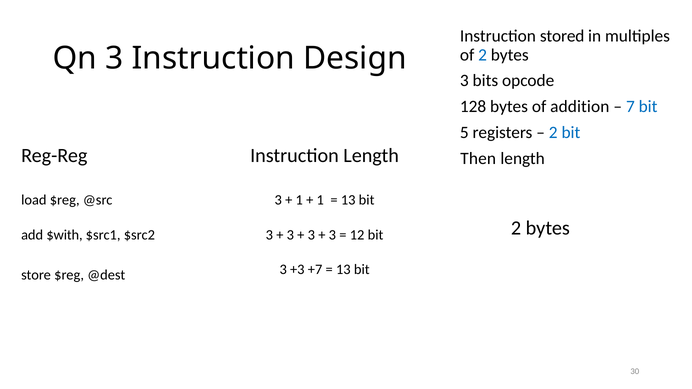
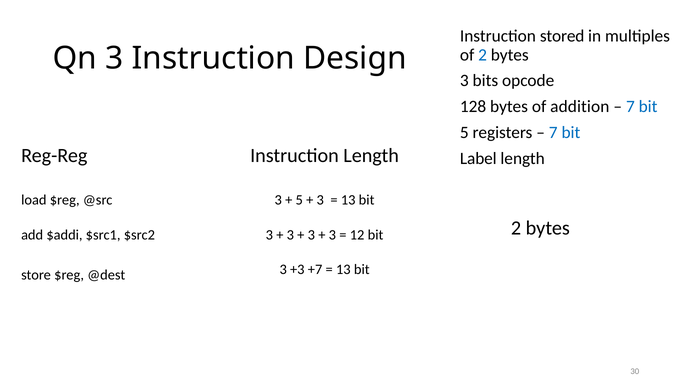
2 at (553, 133): 2 -> 7
Then: Then -> Label
1 at (299, 200): 1 -> 5
1 at (320, 200): 1 -> 3
$with: $with -> $addi
